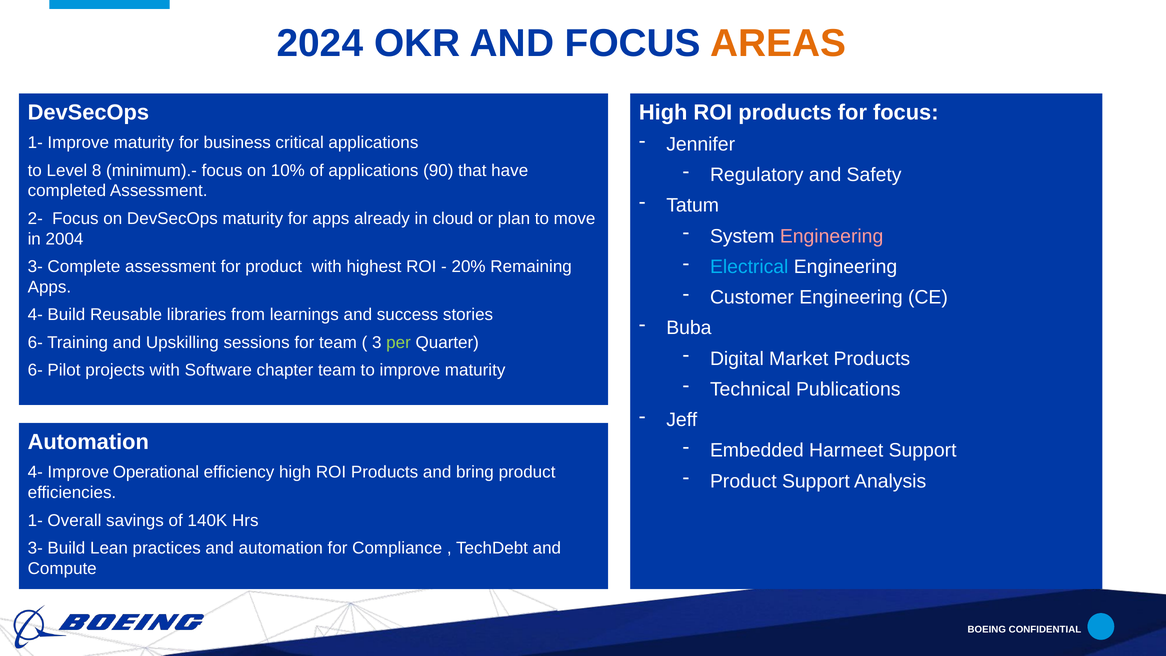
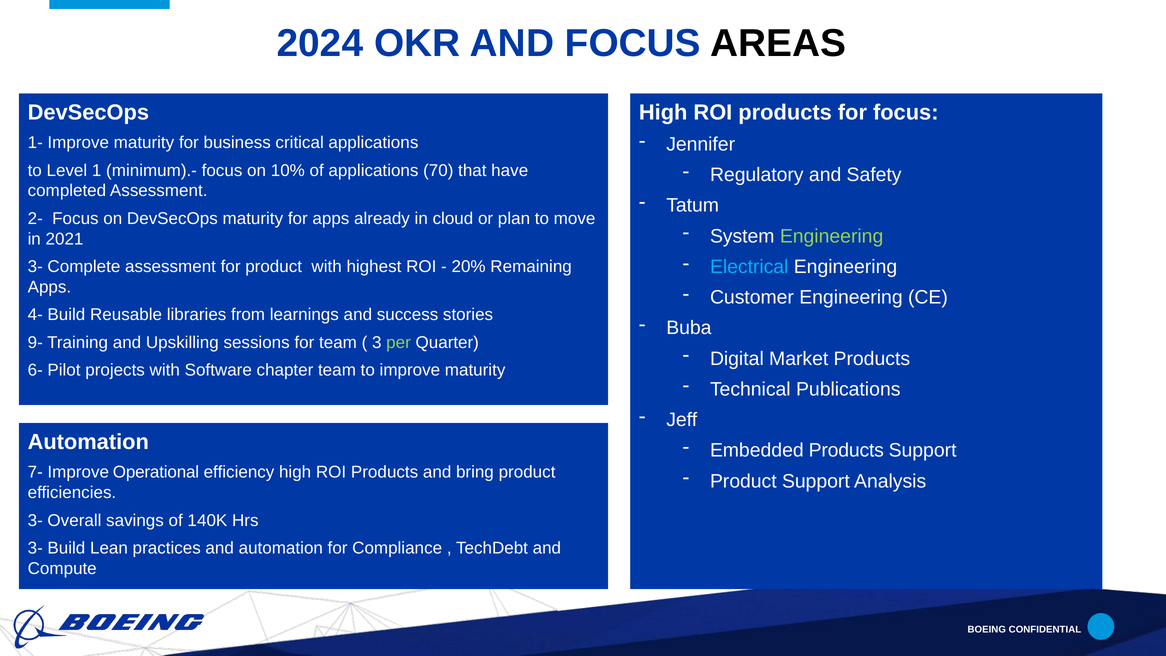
AREAS colour: orange -> black
8: 8 -> 1
90: 90 -> 70
Engineering at (832, 236) colour: pink -> light green
2004: 2004 -> 2021
6- at (35, 343): 6- -> 9-
Embedded Harmeet: Harmeet -> Products
4- at (35, 472): 4- -> 7-
1- at (35, 520): 1- -> 3-
